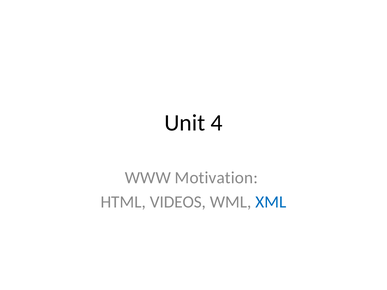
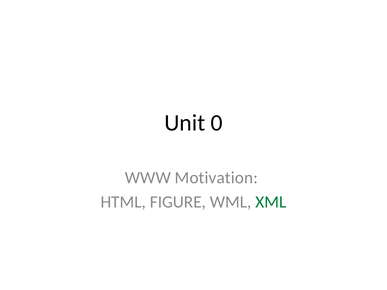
4: 4 -> 0
VIDEOS: VIDEOS -> FIGURE
XML colour: blue -> green
